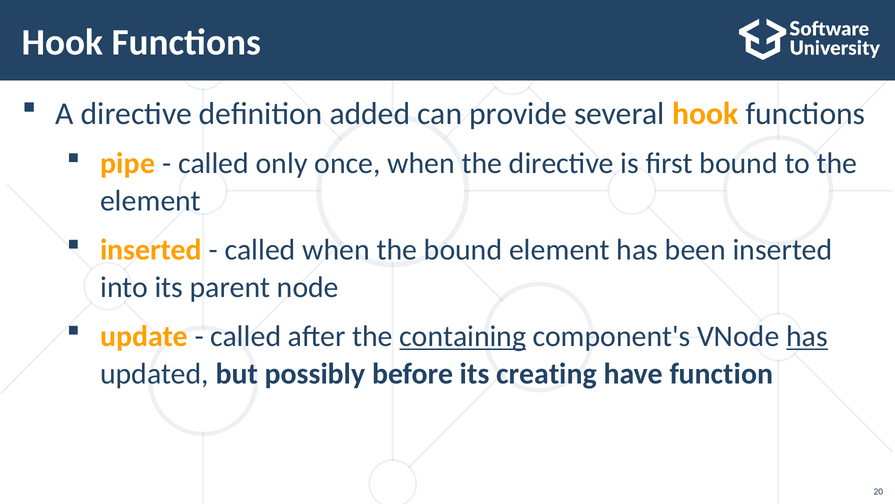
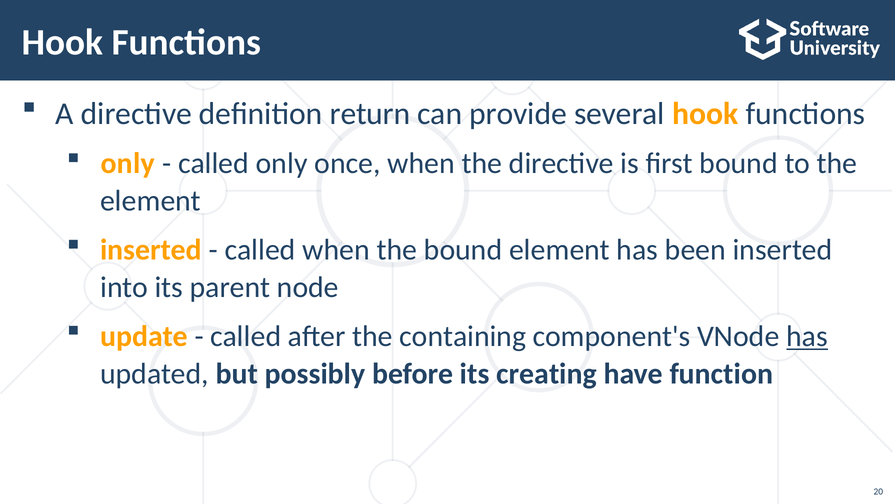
added: added -> return
pipe at (128, 163): pipe -> only
containing underline: present -> none
